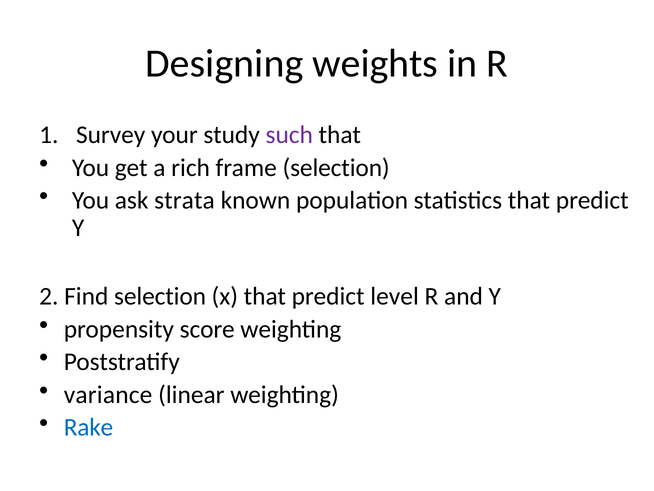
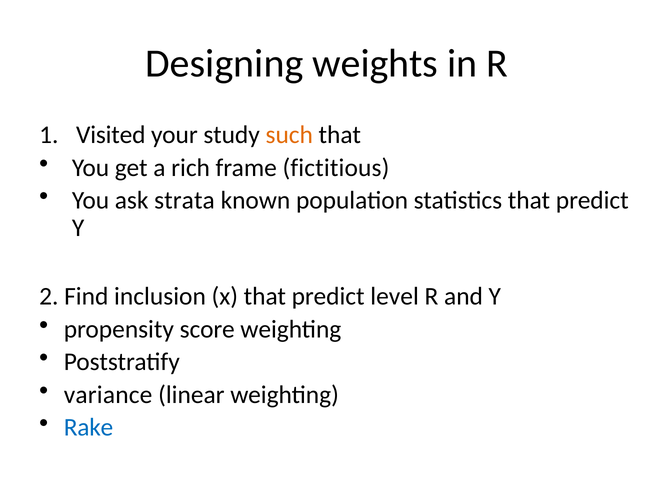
Survey: Survey -> Visited
such colour: purple -> orange
frame selection: selection -> fictitious
Find selection: selection -> inclusion
